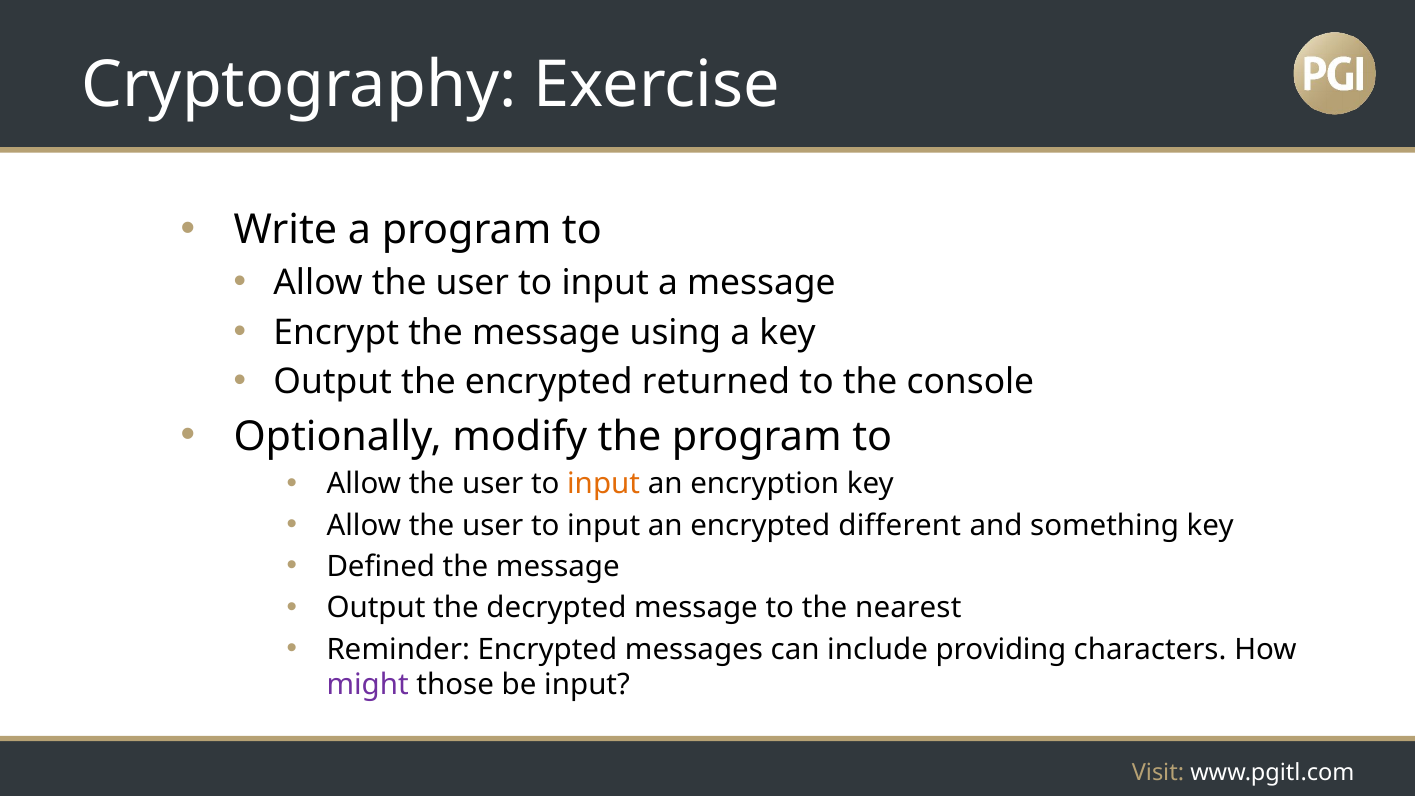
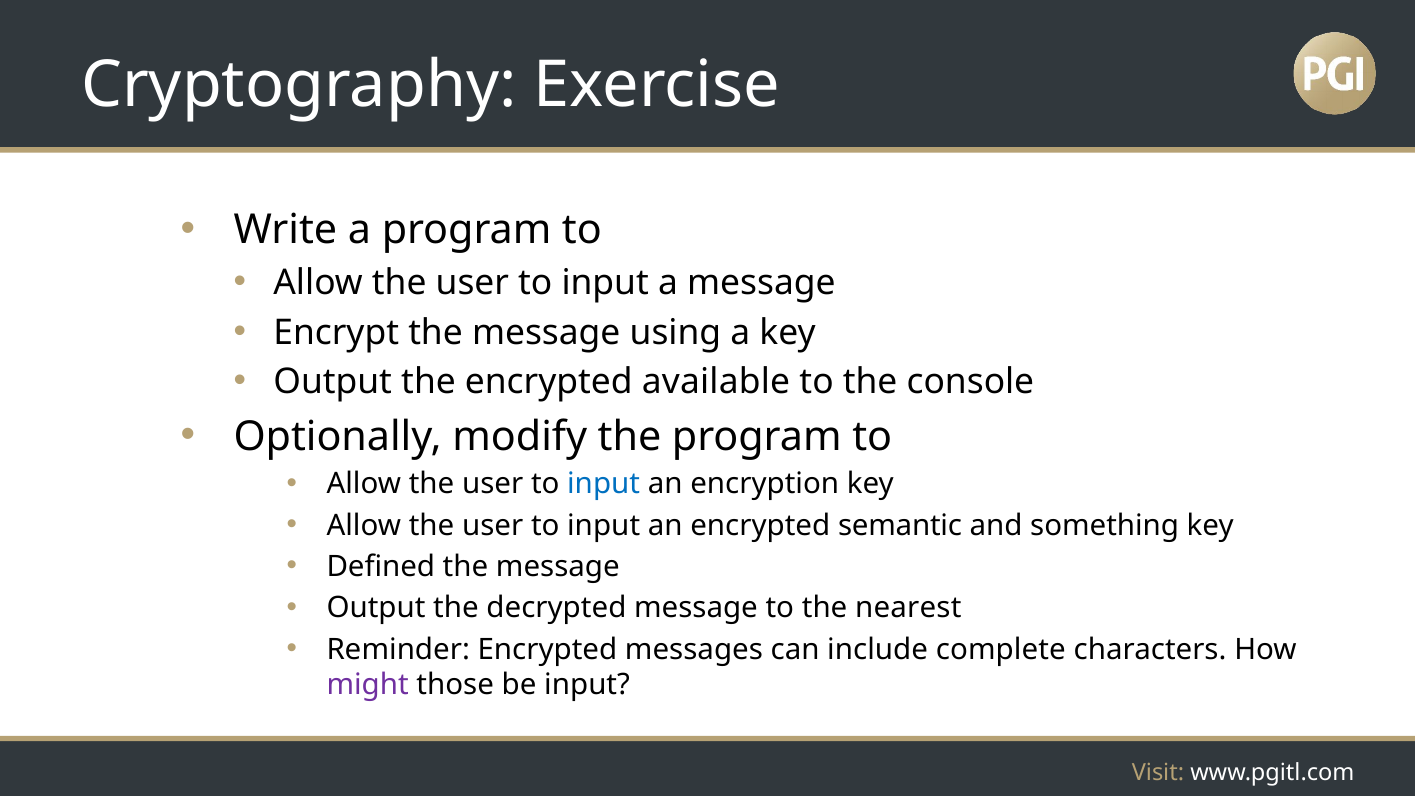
returned: returned -> available
input at (604, 484) colour: orange -> blue
different: different -> semantic
providing: providing -> complete
